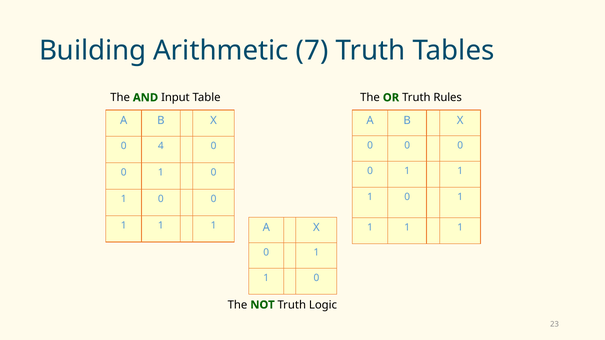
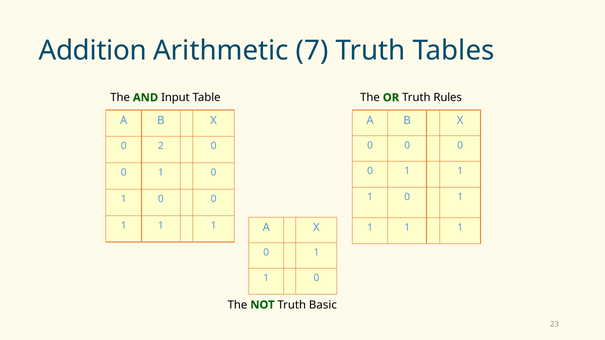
Building: Building -> Addition
4: 4 -> 2
Logic: Logic -> Basic
